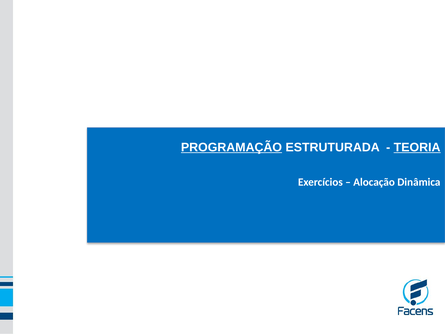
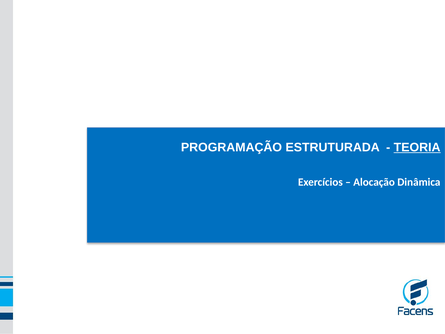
PROGRAMAÇÃO underline: present -> none
